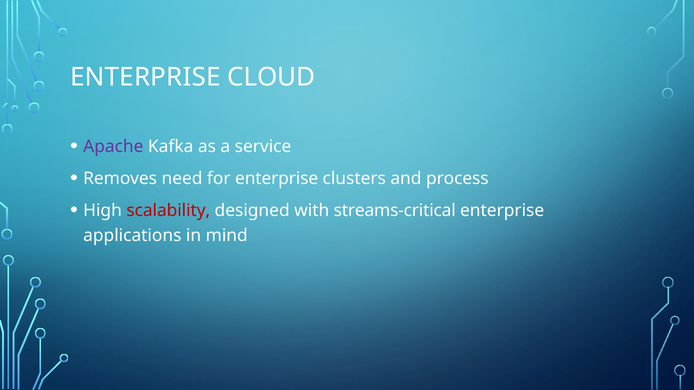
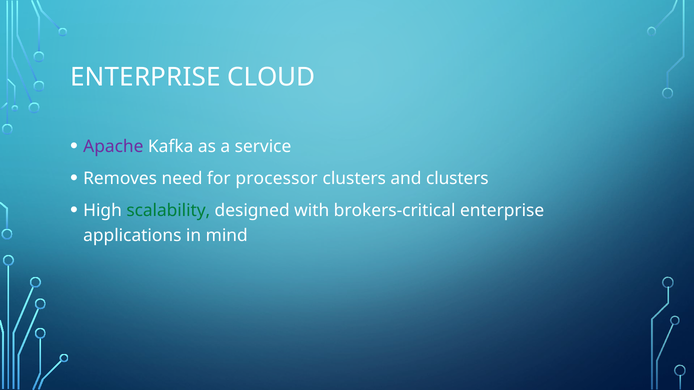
for enterprise: enterprise -> processor
and process: process -> clusters
scalability colour: red -> green
streams-critical: streams-critical -> brokers-critical
